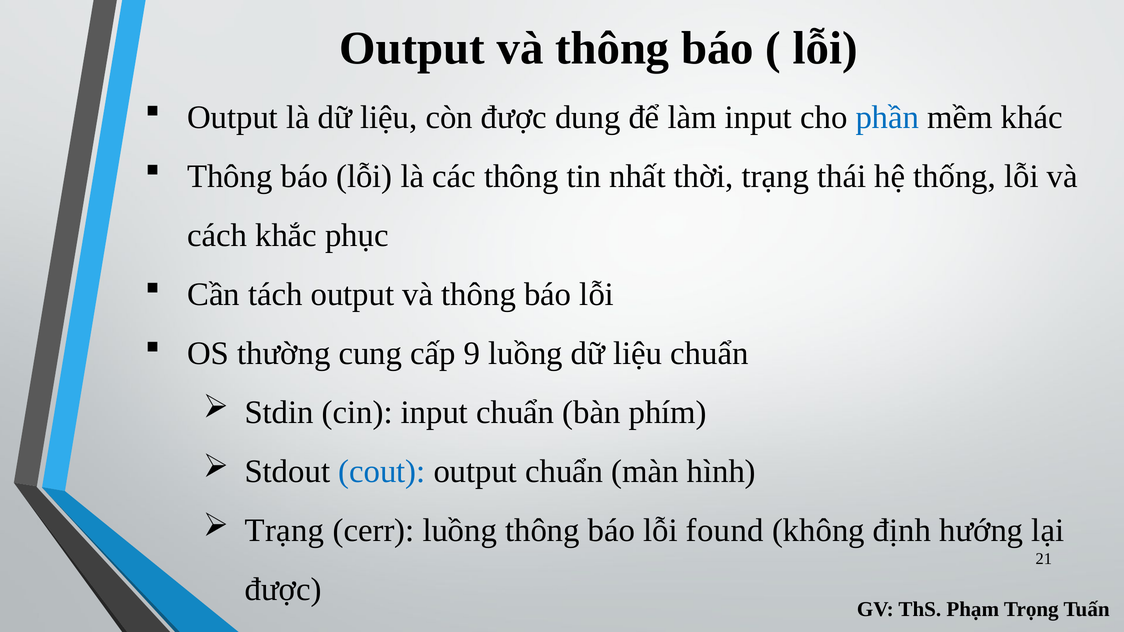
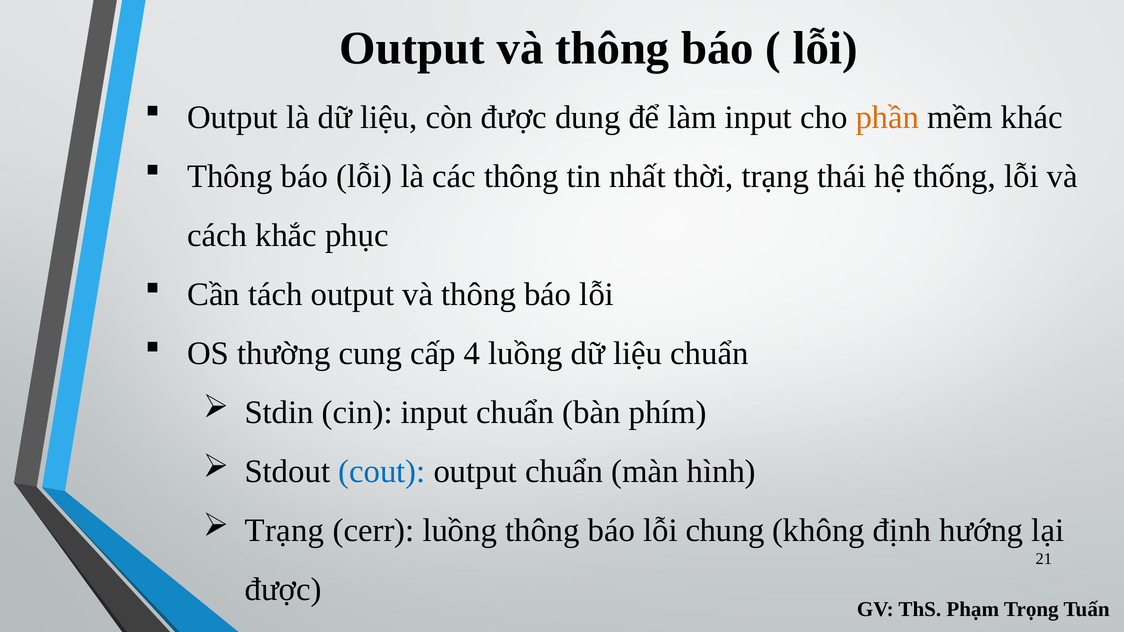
phần colour: blue -> orange
9: 9 -> 4
found: found -> chung
